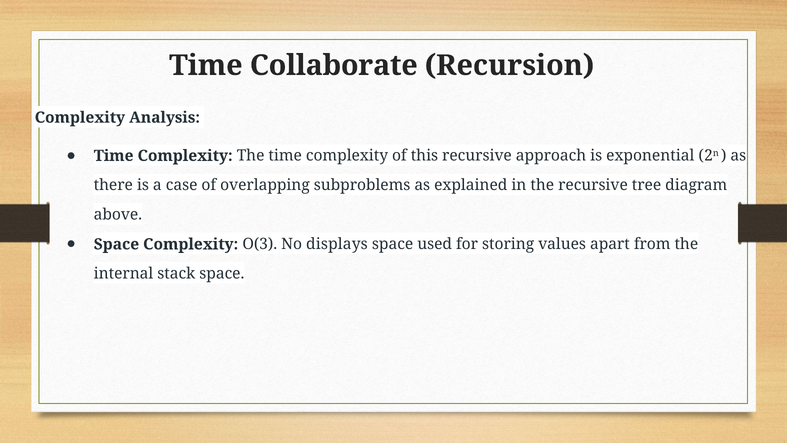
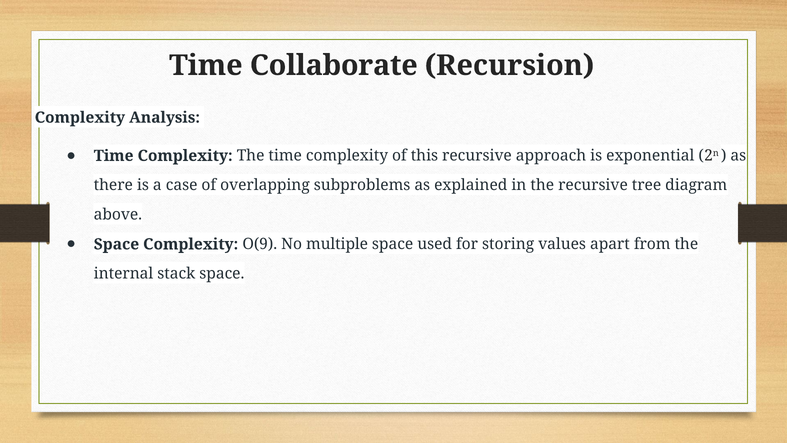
O(3: O(3 -> O(9
displays: displays -> multiple
